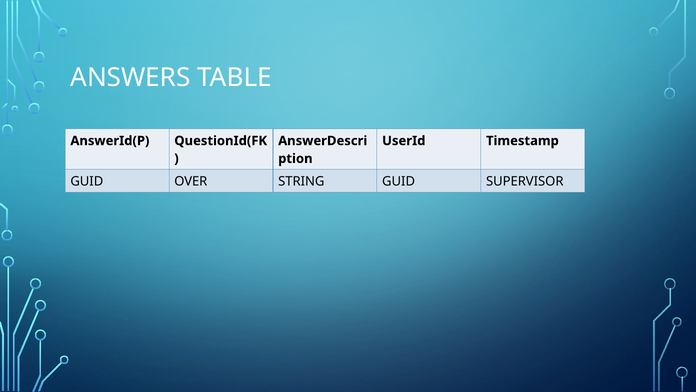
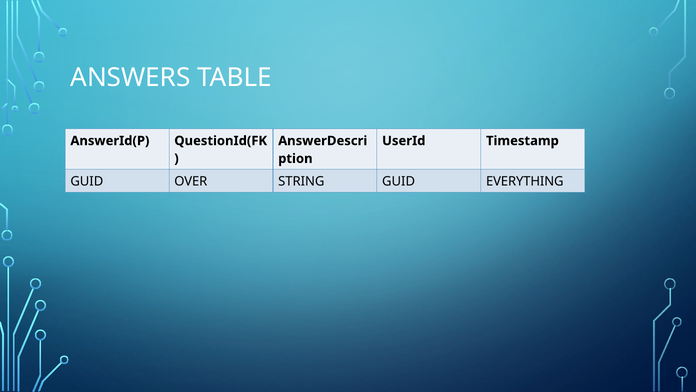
SUPERVISOR: SUPERVISOR -> EVERYTHING
